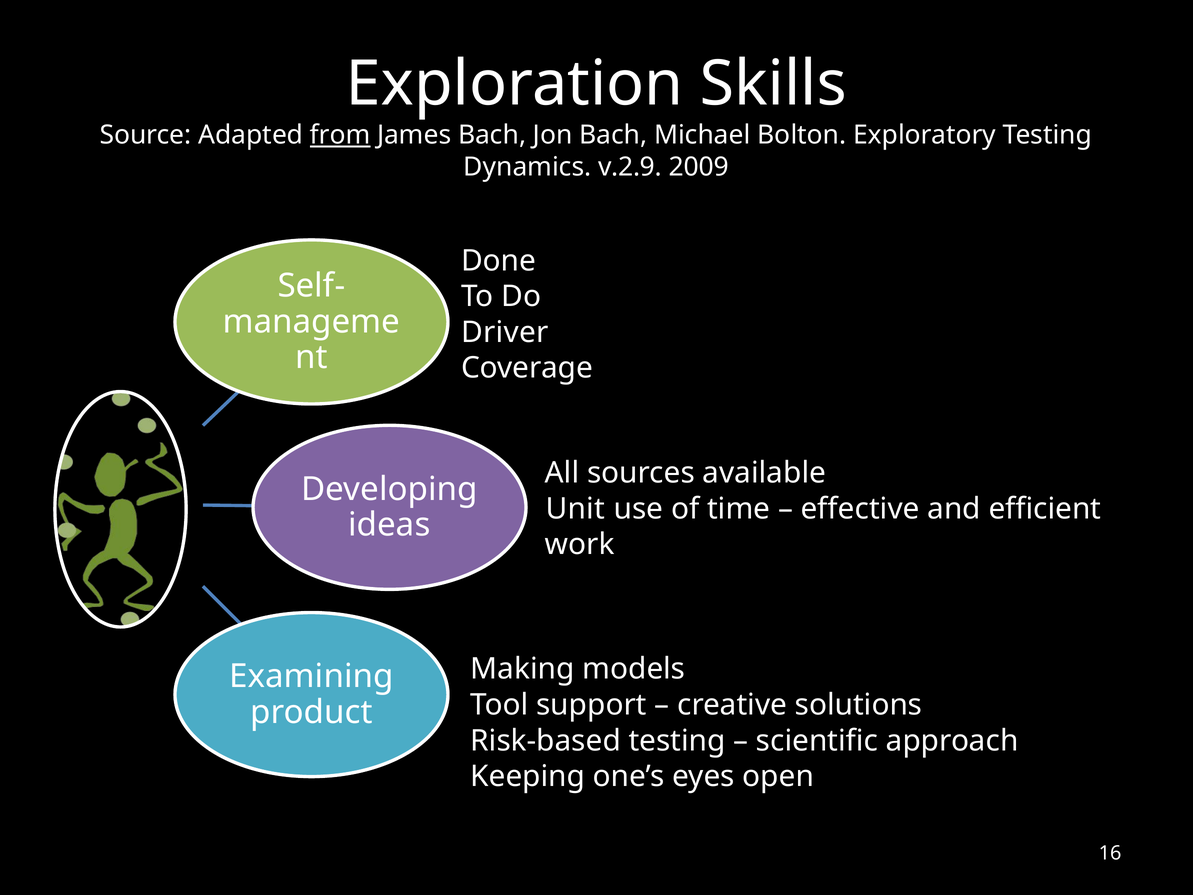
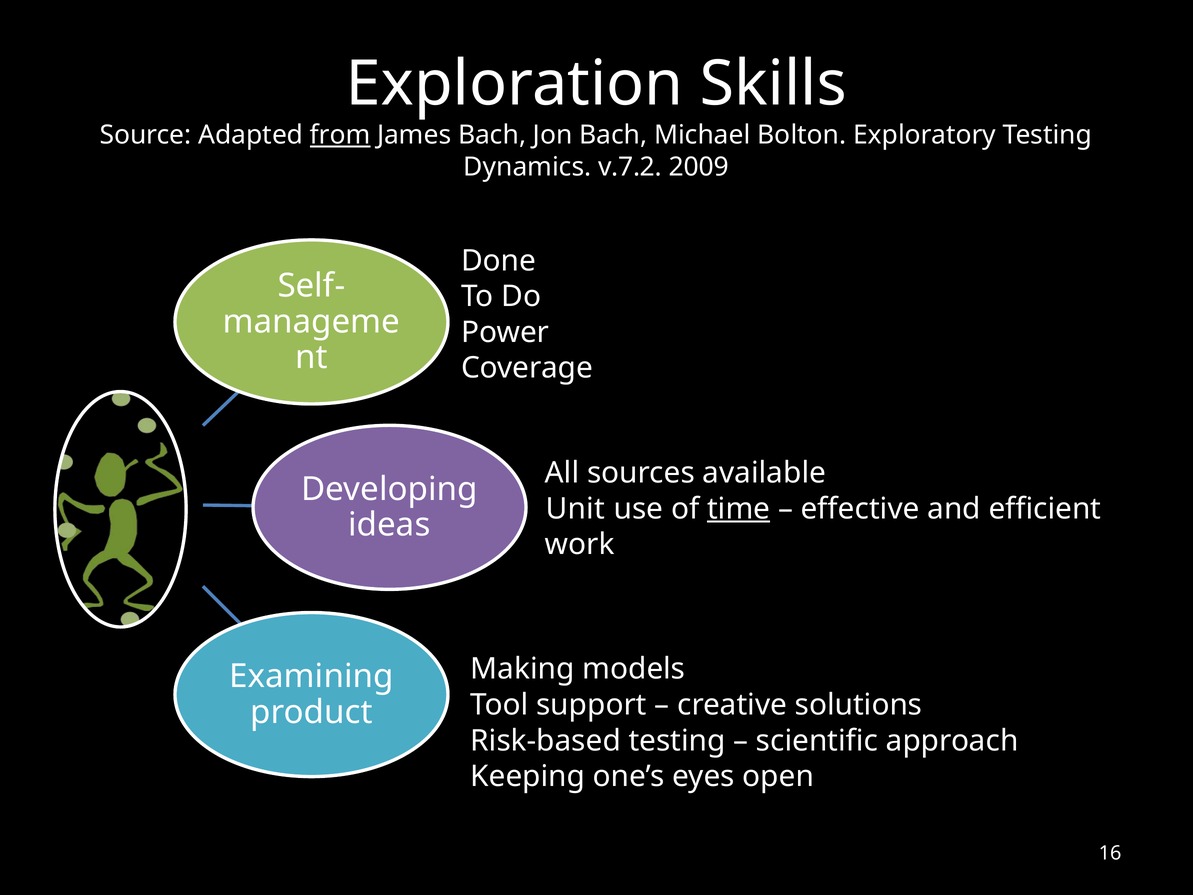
v.2.9: v.2.9 -> v.7.2
Driver: Driver -> Power
time underline: none -> present
